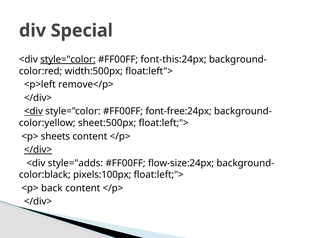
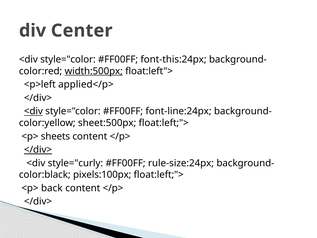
Special: Special -> Center
style="color at (68, 59) underline: present -> none
width:500px underline: none -> present
remove</p>: remove</p> -> applied</p>
font-free:24px: font-free:24px -> font-line:24px
style="adds: style="adds -> style="curly
flow-size:24px: flow-size:24px -> rule-size:24px
